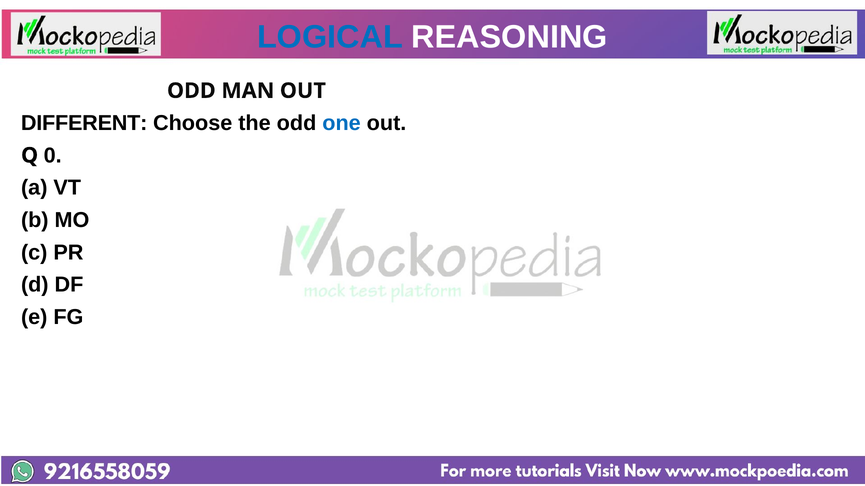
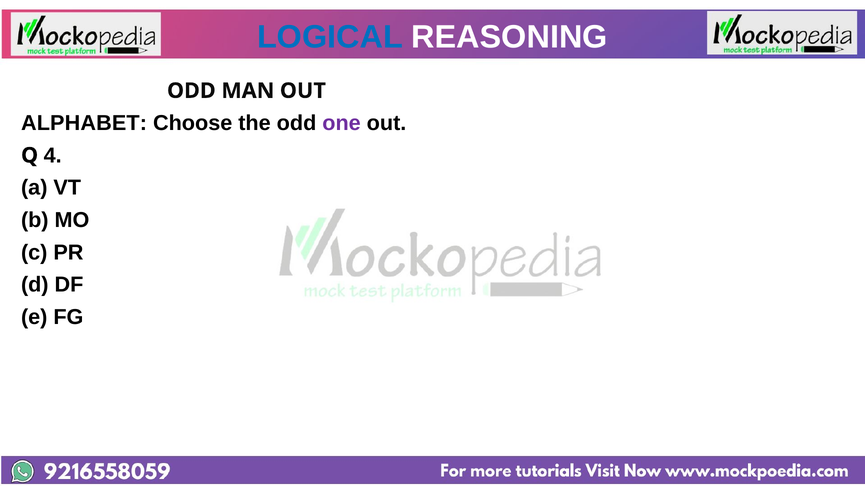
DIFFERENT: DIFFERENT -> ALPHABET
one colour: blue -> purple
0: 0 -> 4
